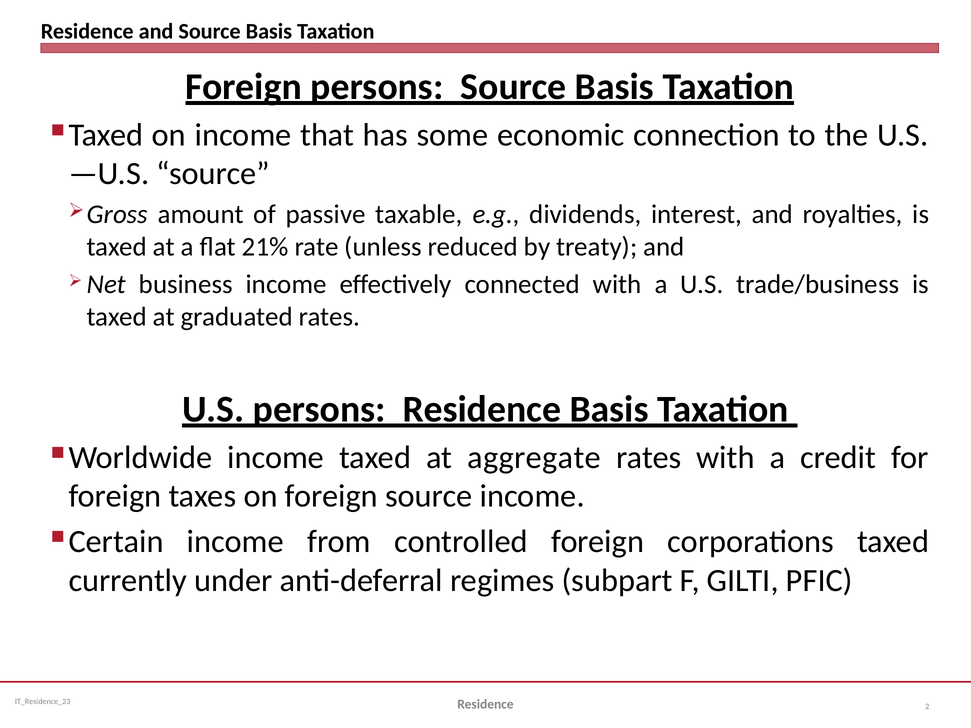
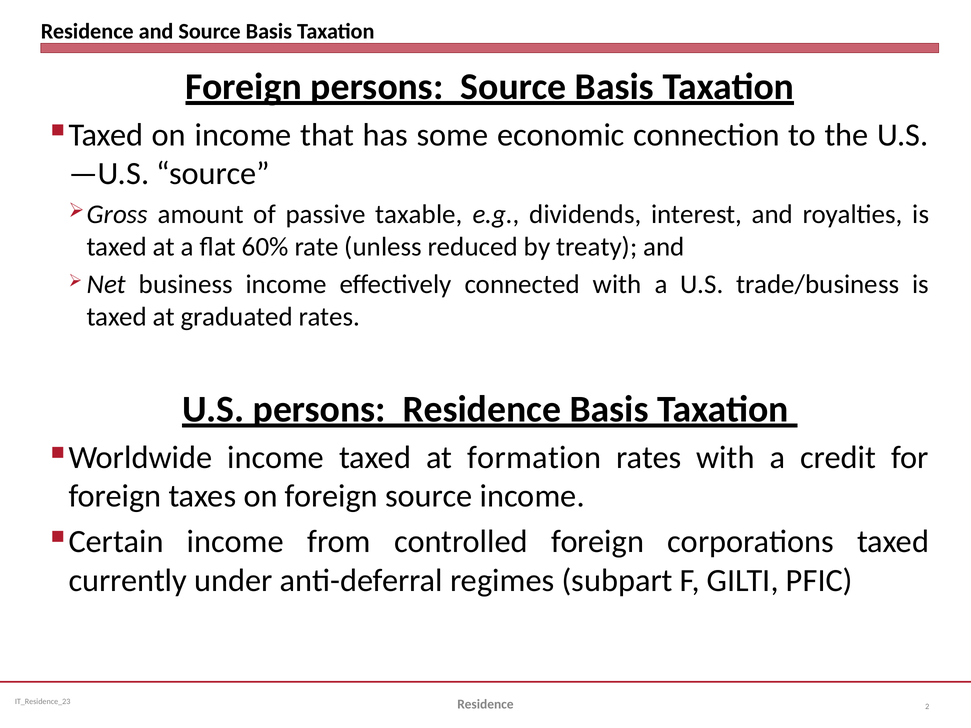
21%: 21% -> 60%
aggregate: aggregate -> formation
